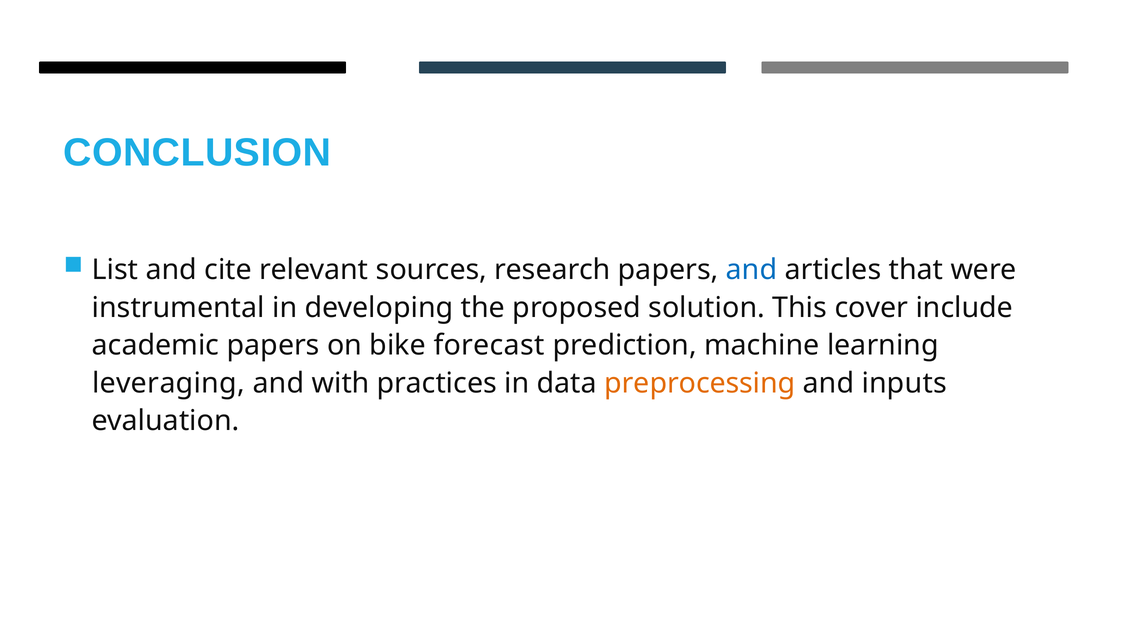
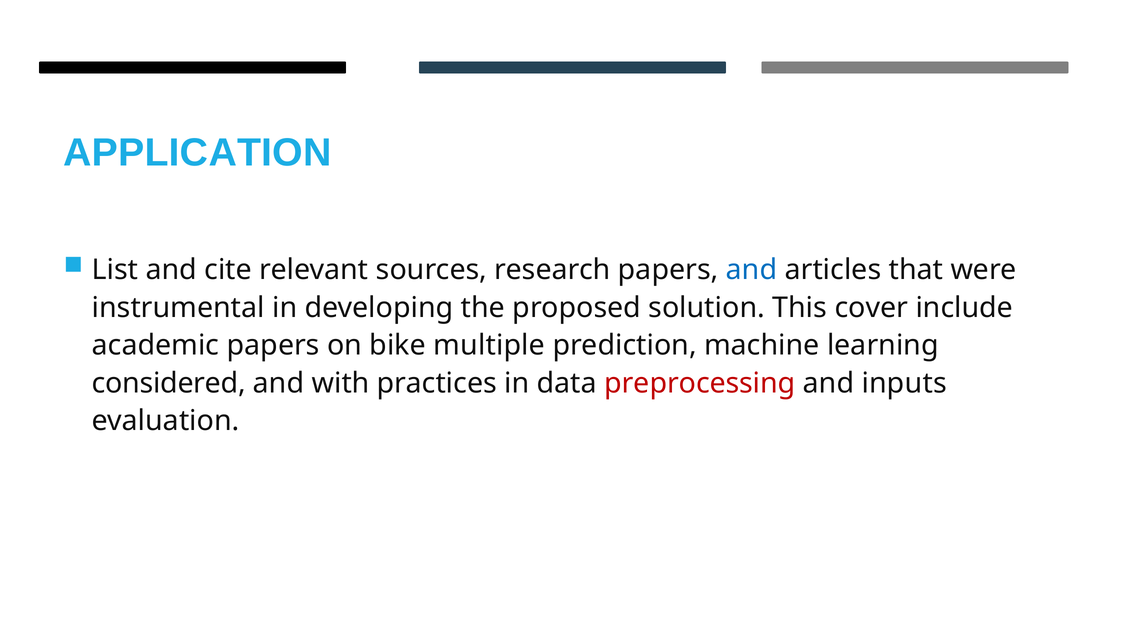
CONCLUSION: CONCLUSION -> APPLICATION
forecast: forecast -> multiple
leveraging: leveraging -> considered
preprocessing colour: orange -> red
